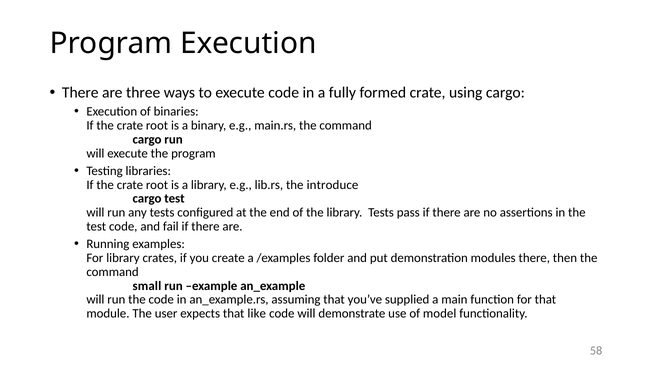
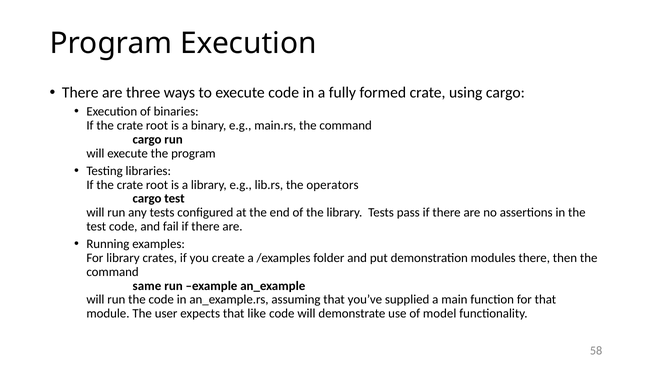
introduce: introduce -> operators
small: small -> same
